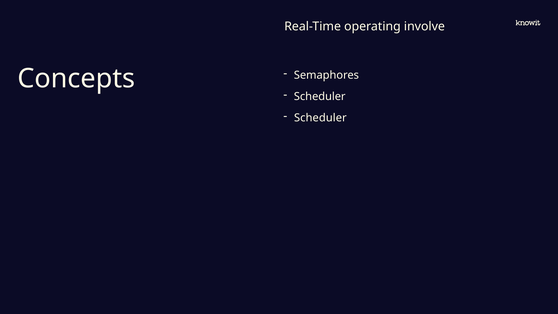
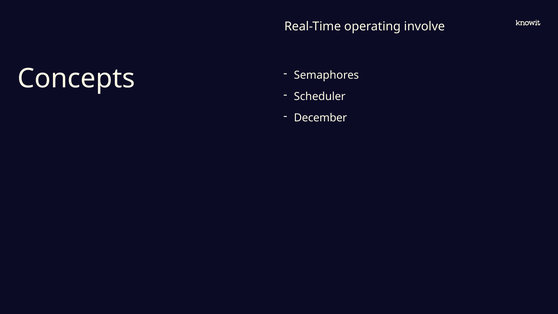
Scheduler at (320, 118): Scheduler -> December
